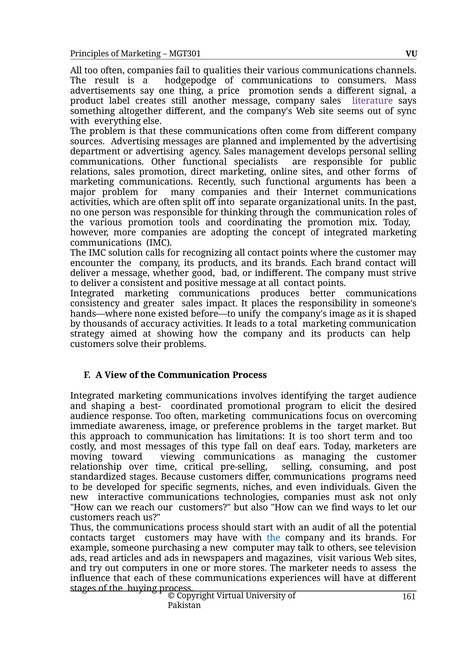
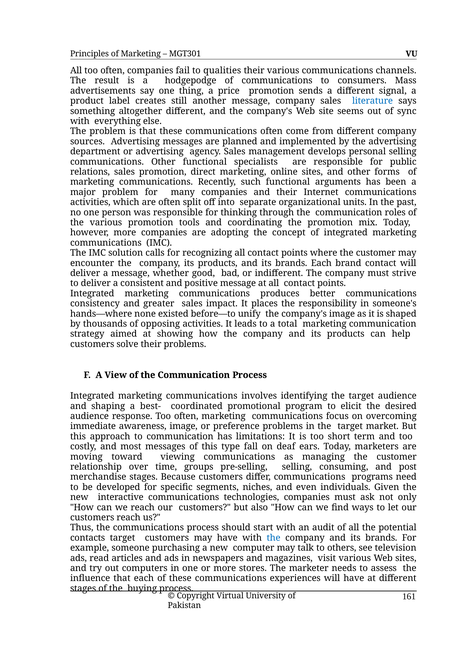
literature colour: purple -> blue
accuracy: accuracy -> opposing
critical: critical -> groups
standardized: standardized -> merchandise
